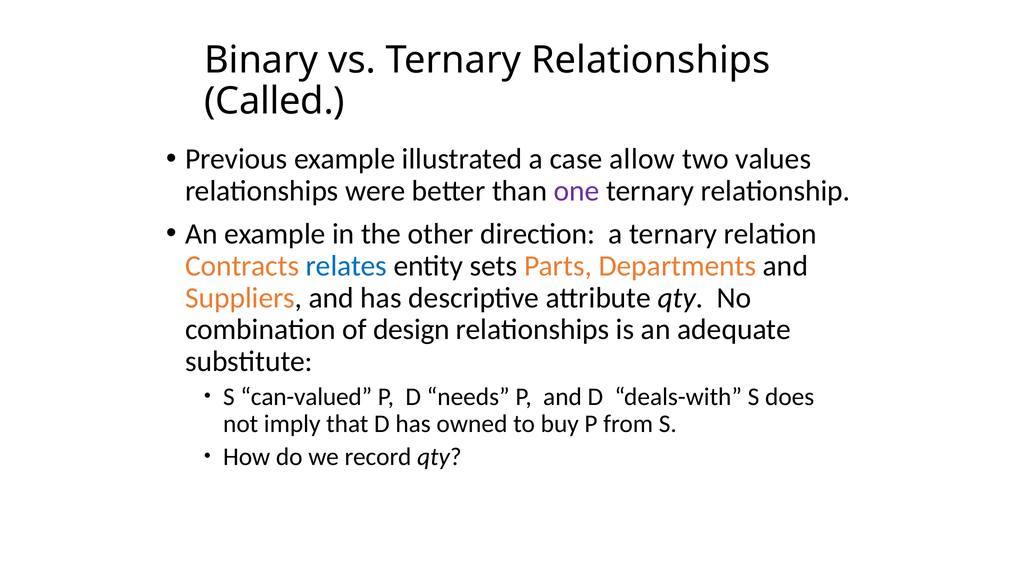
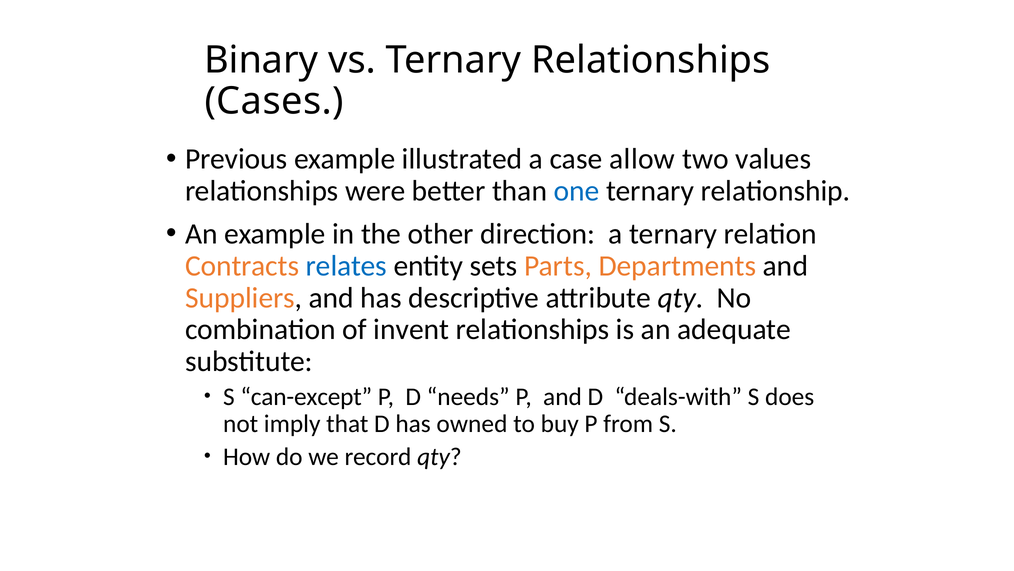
Called: Called -> Cases
one colour: purple -> blue
design: design -> invent
can-valued: can-valued -> can-except
